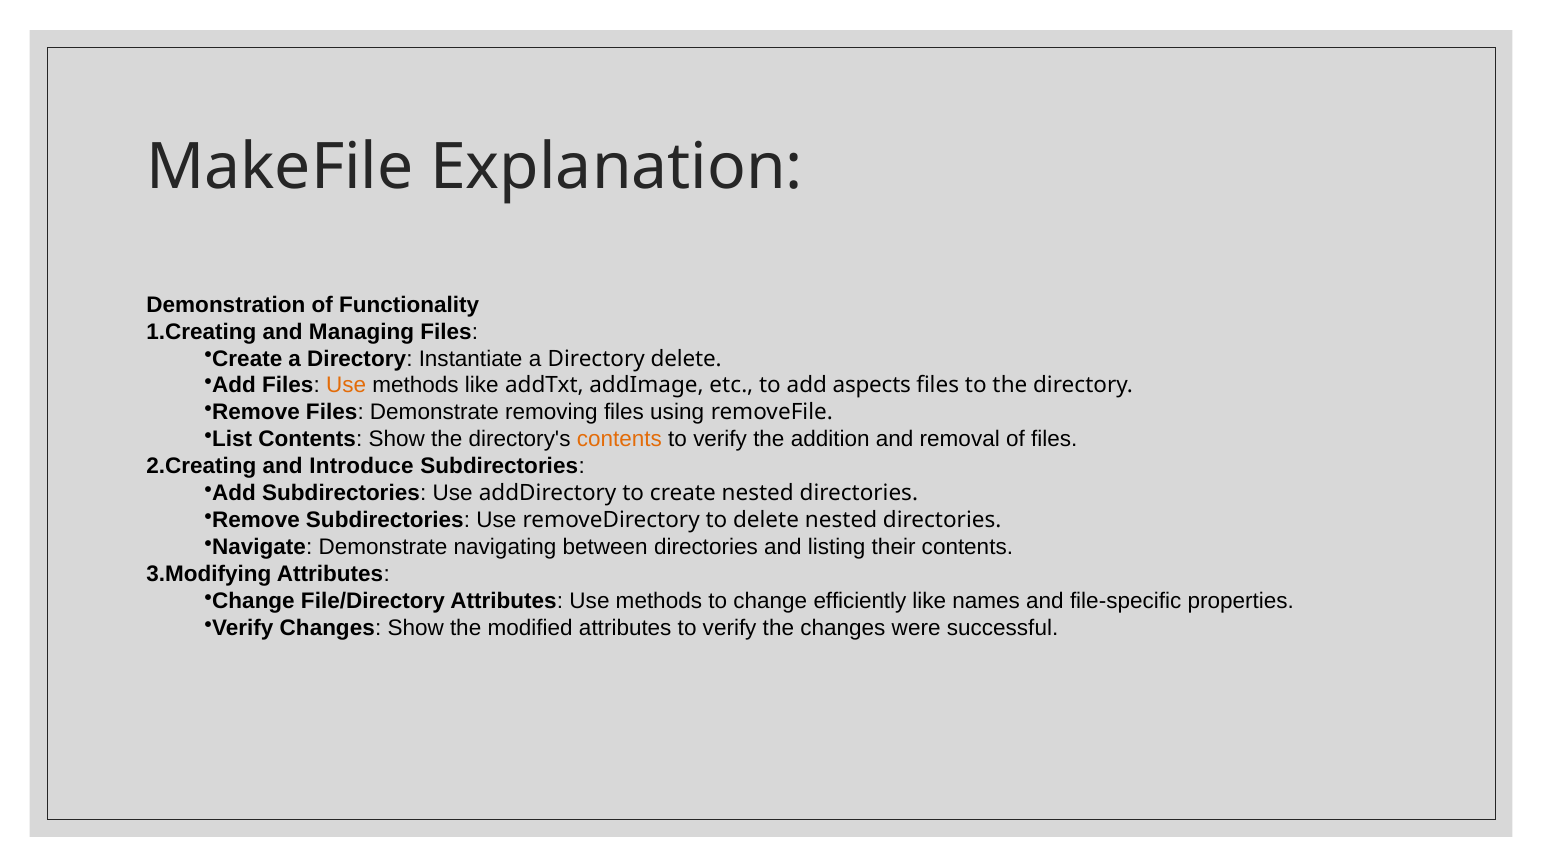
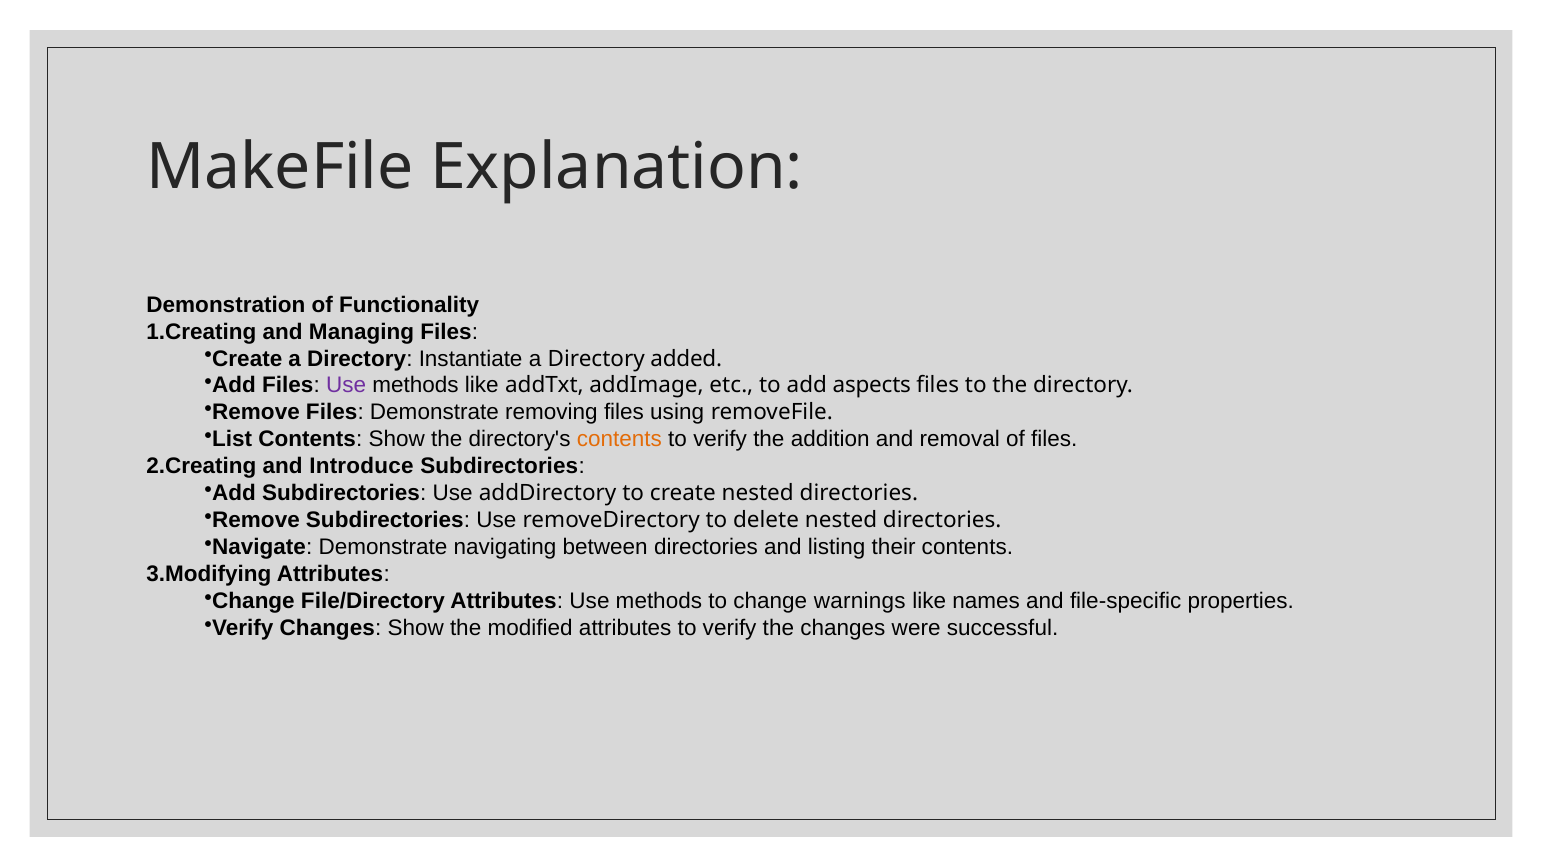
Directory delete: delete -> added
Use at (346, 386) colour: orange -> purple
efficiently: efficiently -> warnings
